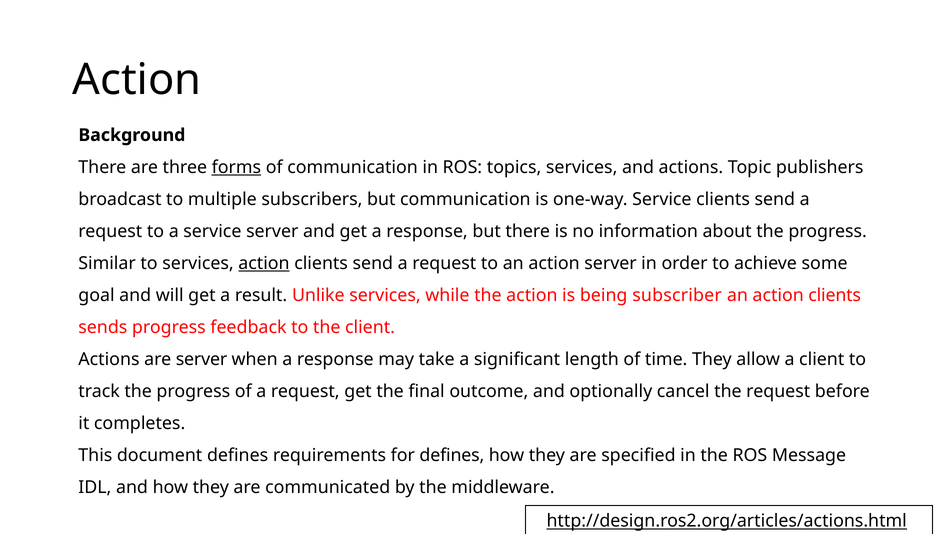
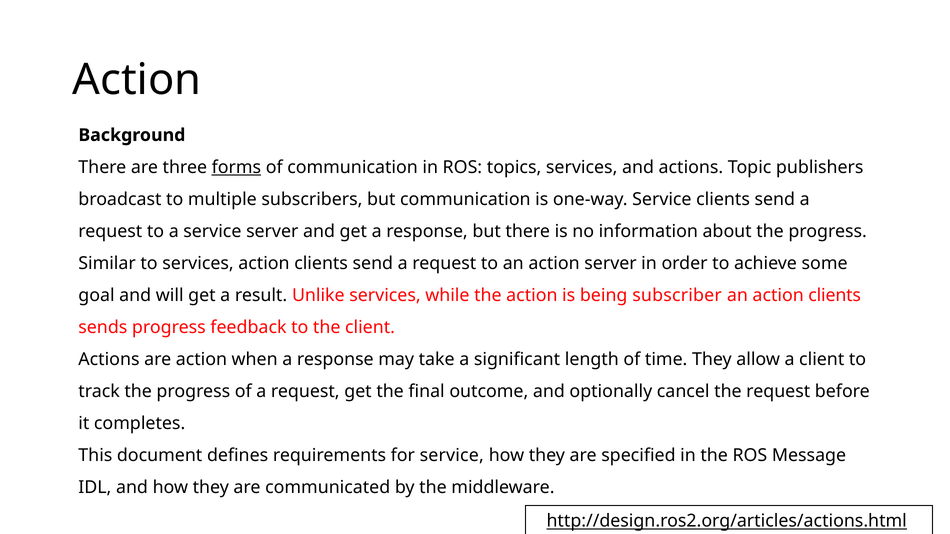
action at (264, 263) underline: present -> none
are server: server -> action
for defines: defines -> service
